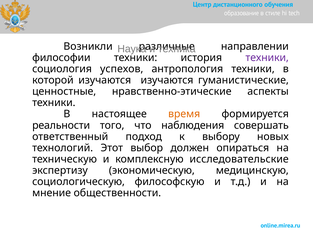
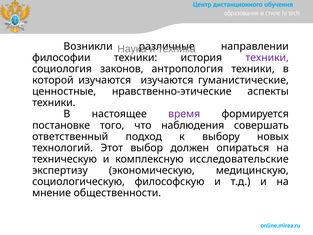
успехов: успехов -> законов
время colour: orange -> purple
реальности: реальности -> постановке
